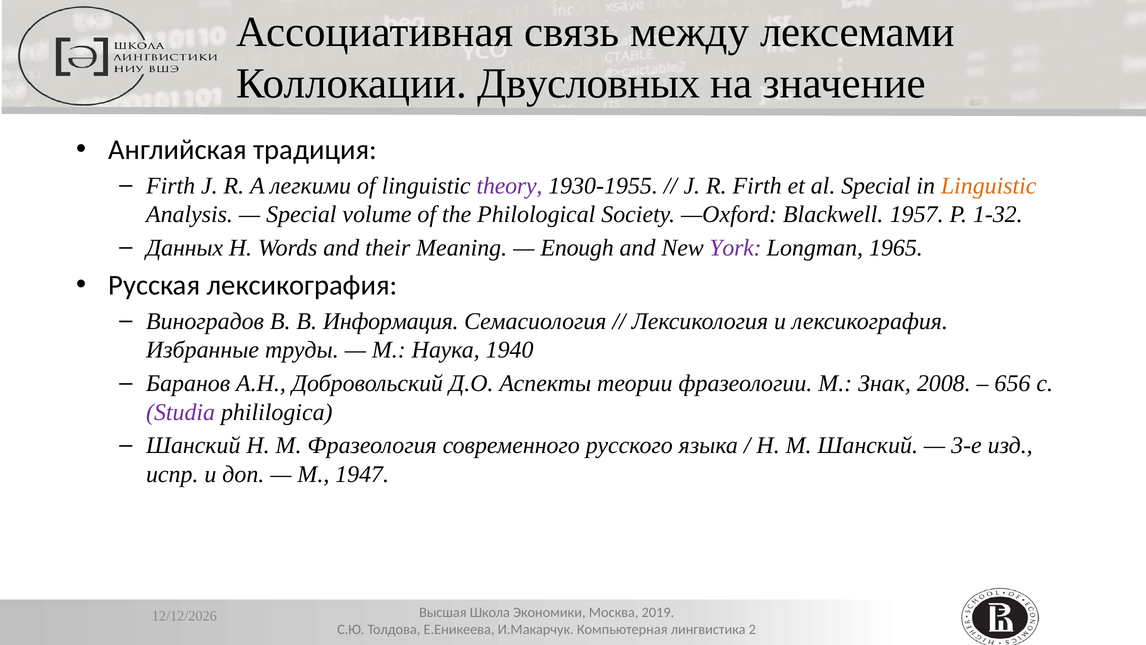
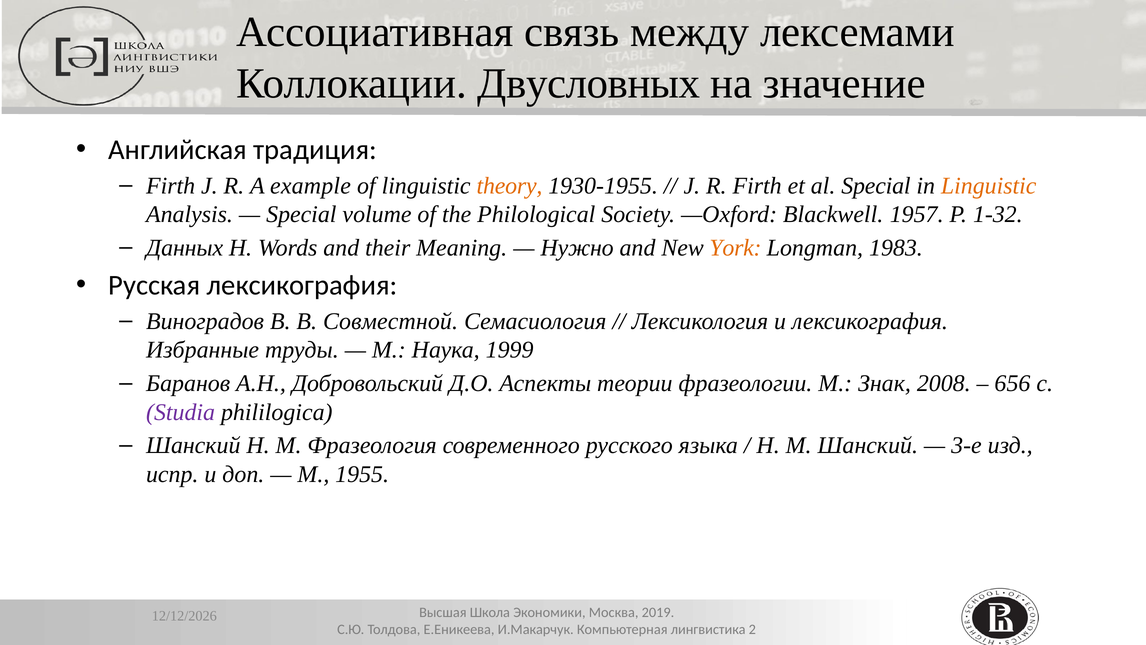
легкими: легкими -> example
theory colour: purple -> orange
Enough: Enough -> Нужно
York colour: purple -> orange
1965: 1965 -> 1983
Информация: Информация -> Совместной
1940: 1940 -> 1999
1947: 1947 -> 1955
